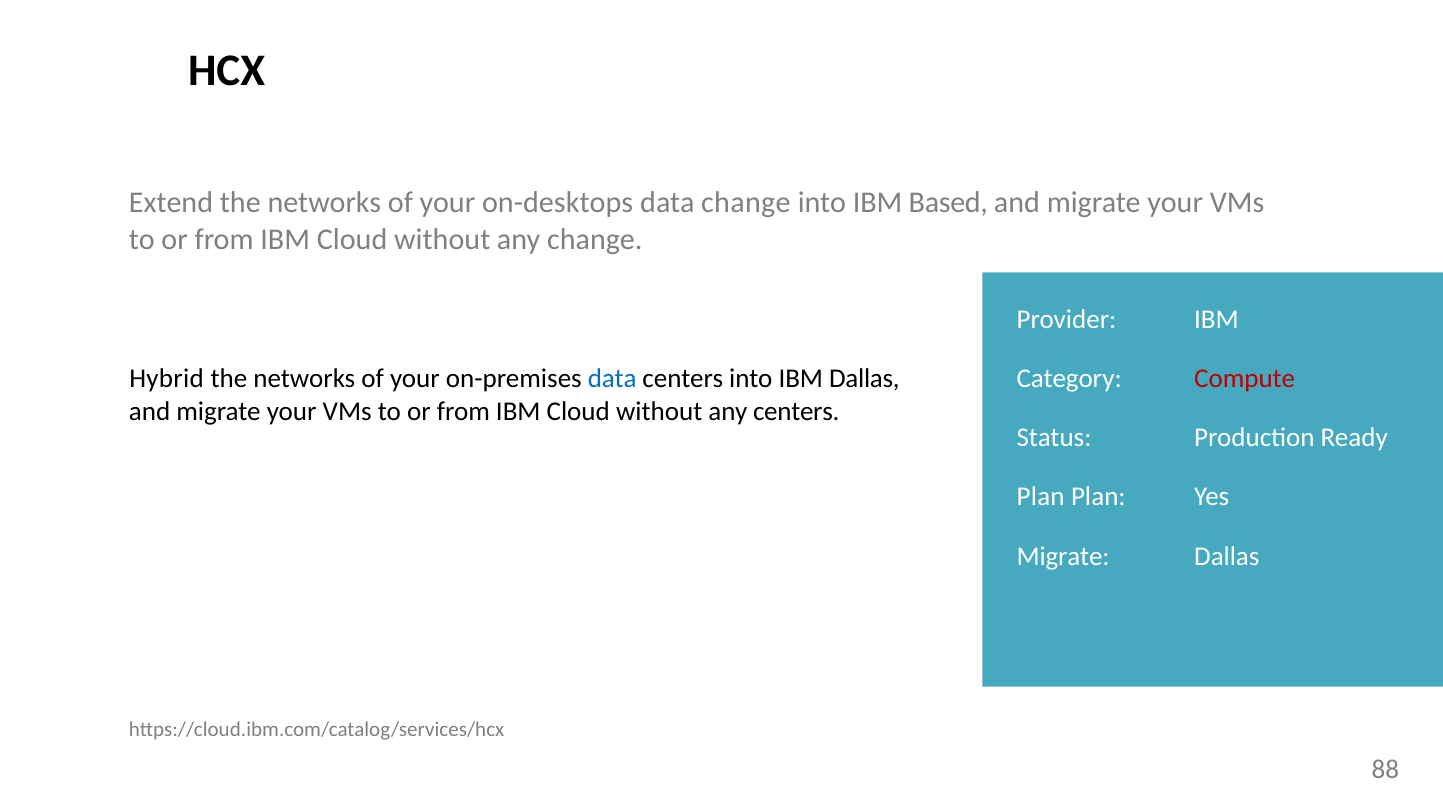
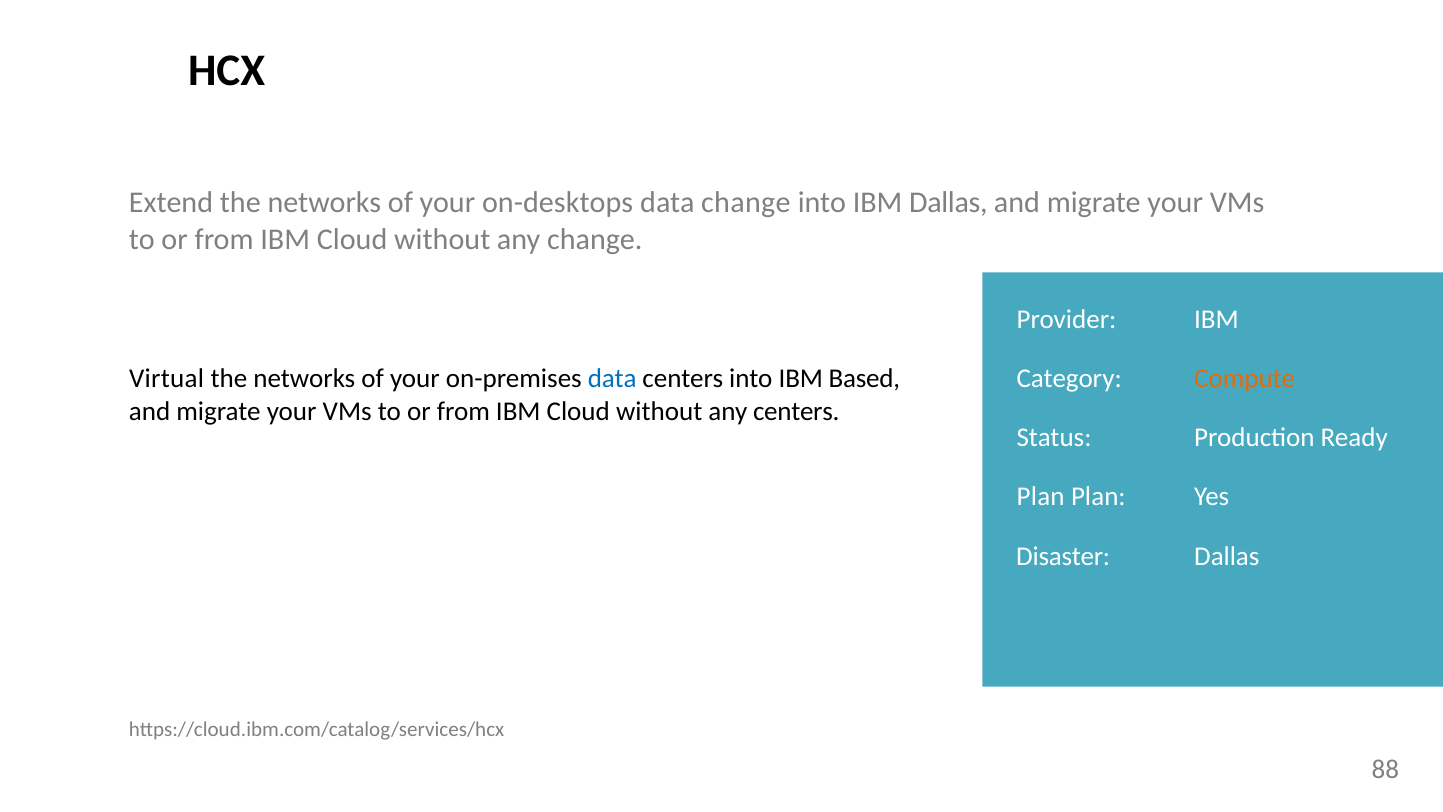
IBM Based: Based -> Dallas
Hybrid: Hybrid -> Virtual
IBM Dallas: Dallas -> Based
Compute colour: red -> orange
Migrate at (1063, 556): Migrate -> Disaster
